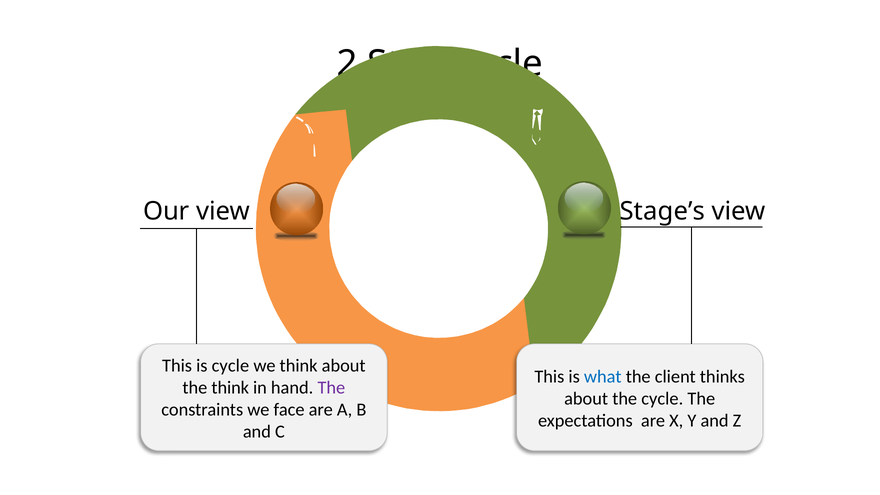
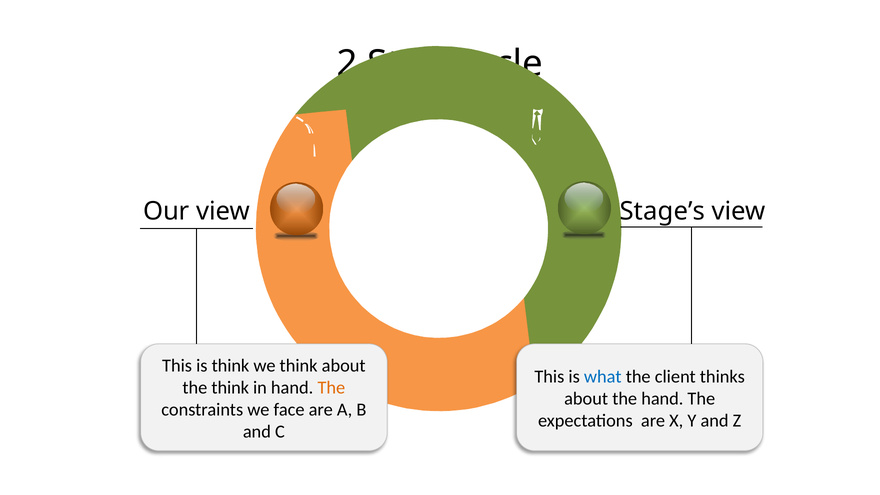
is cycle: cycle -> think
The at (331, 388) colour: purple -> orange
the cycle: cycle -> hand
